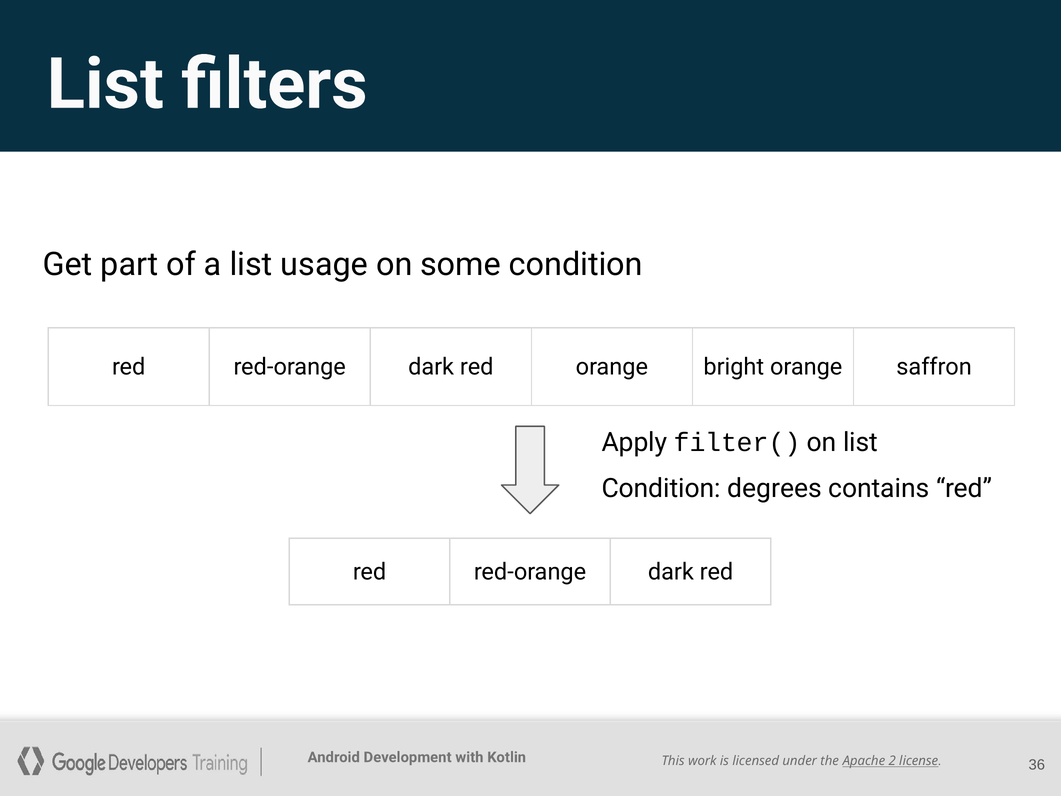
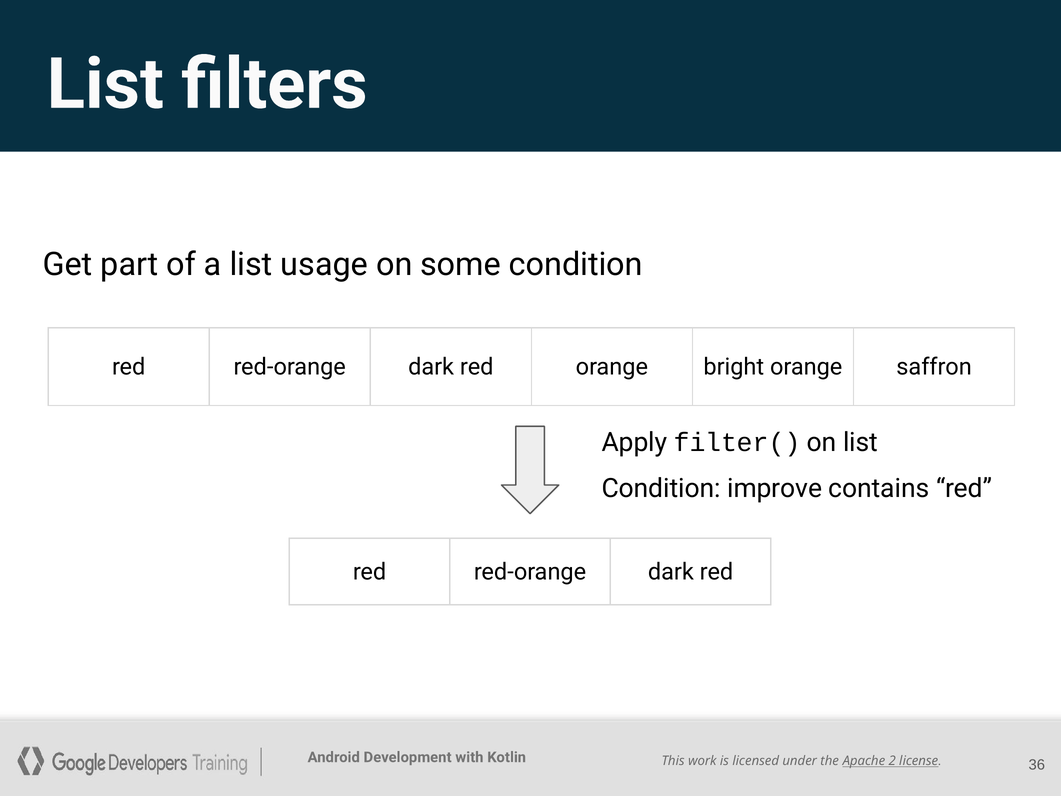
degrees: degrees -> improve
